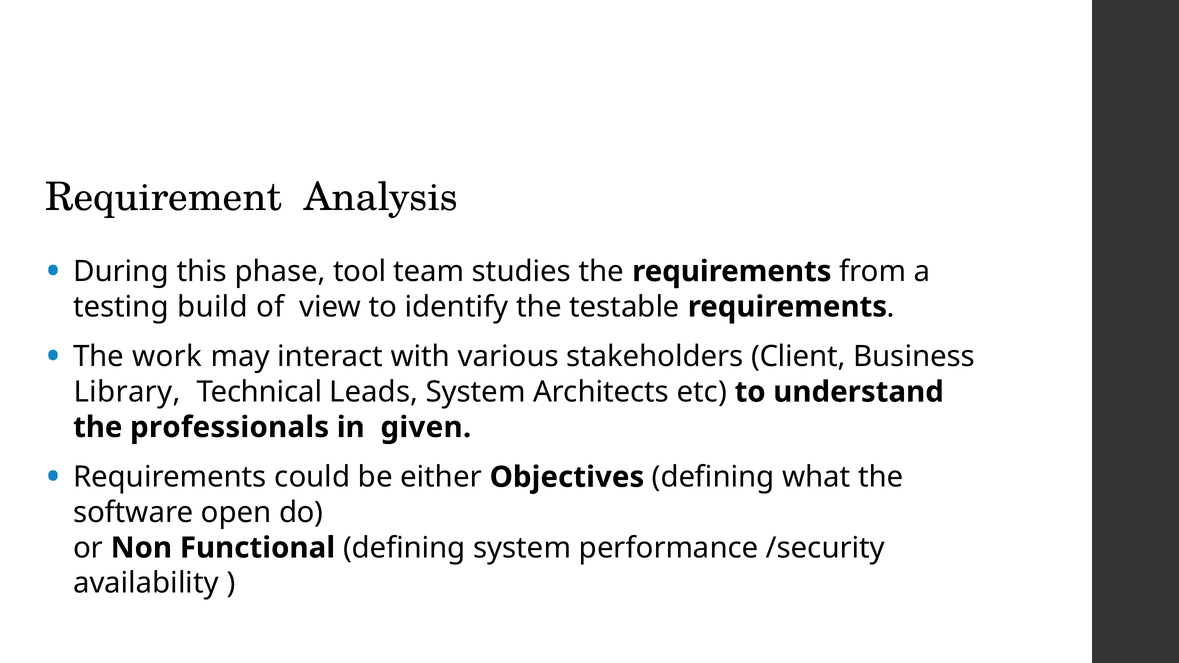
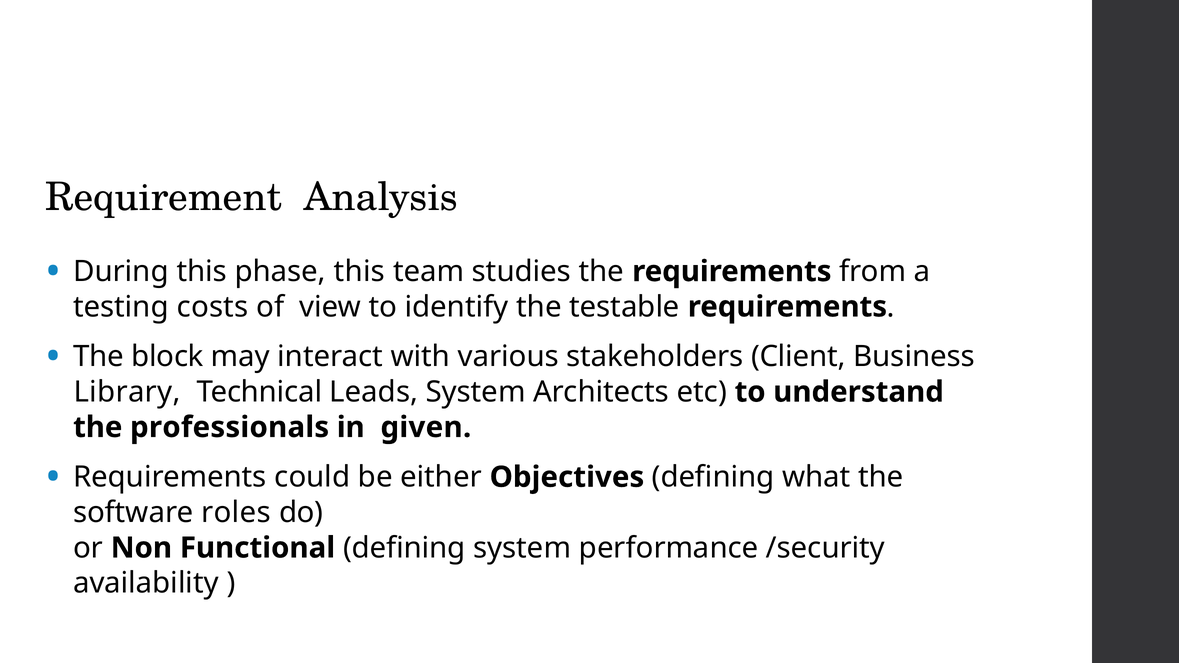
phase tool: tool -> this
build: build -> costs
work: work -> block
open: open -> roles
